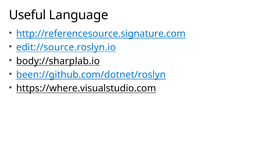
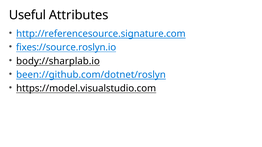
Language: Language -> Attributes
edit://source.roslyn.io: edit://source.roslyn.io -> fixes://source.roslyn.io
https://where.visualstudio.com: https://where.visualstudio.com -> https://model.visualstudio.com
